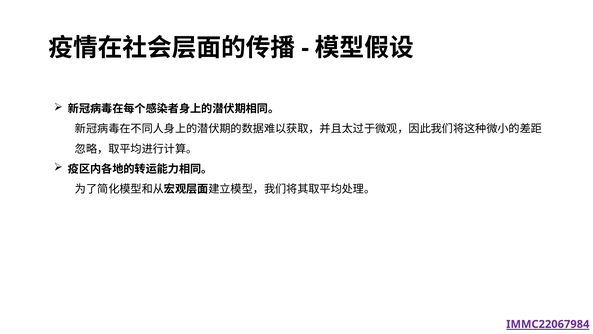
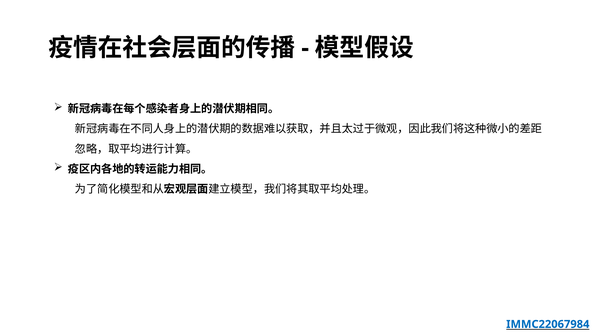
IMMC22067984 colour: purple -> blue
